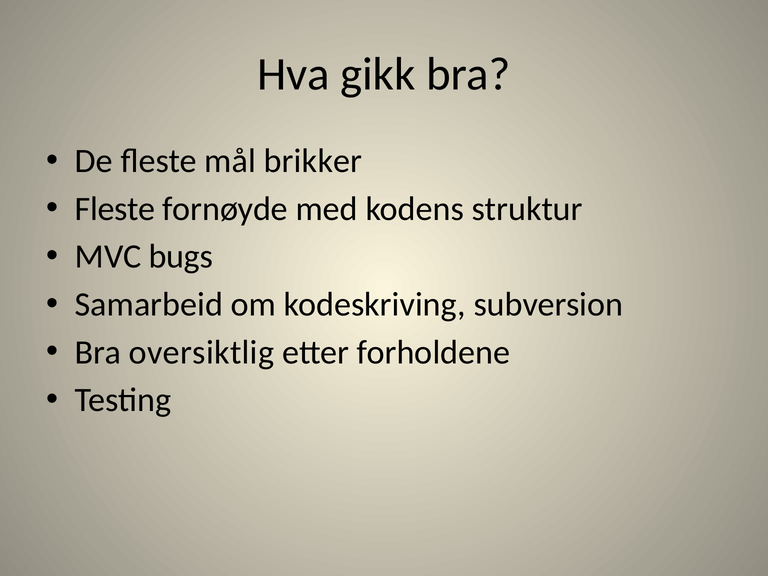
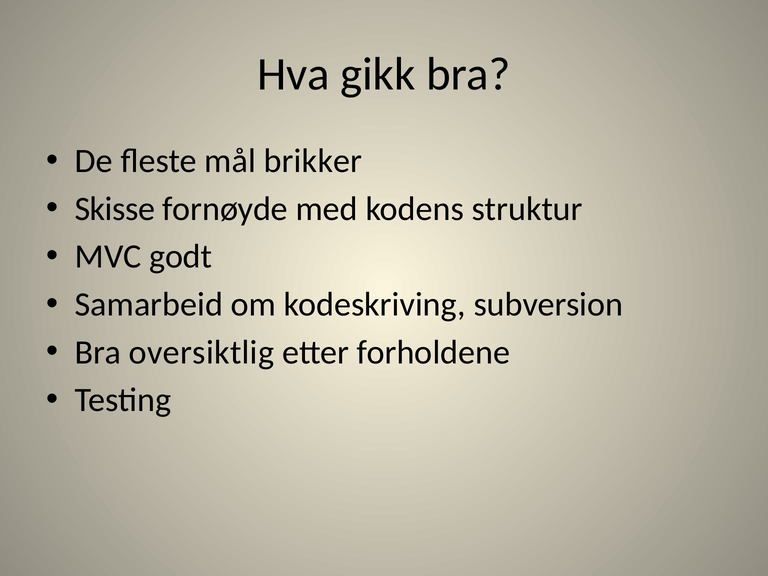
Fleste at (115, 209): Fleste -> Skisse
bugs: bugs -> godt
